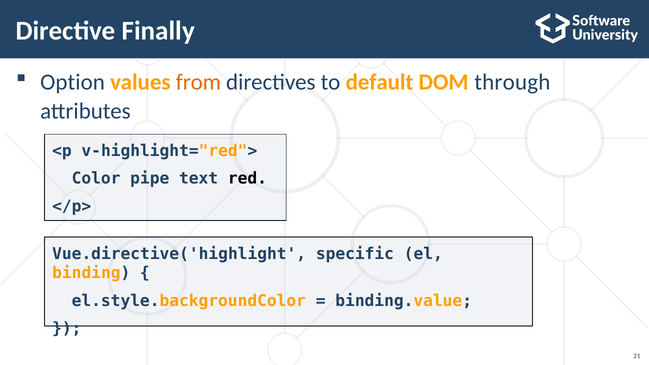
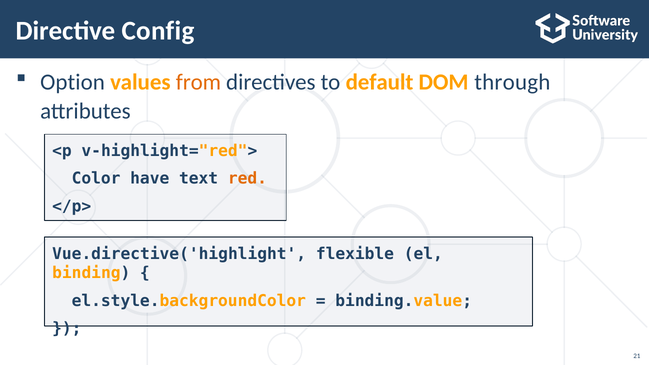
Finally: Finally -> Config
pipe: pipe -> have
red colour: black -> orange
specific: specific -> flexible
